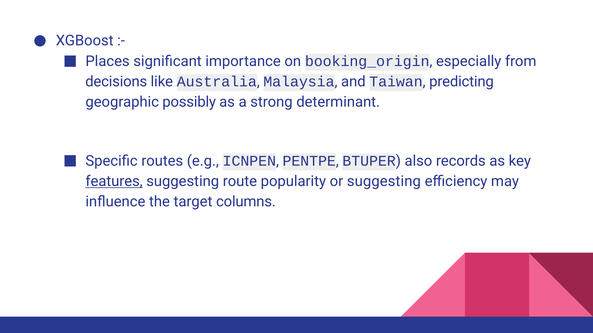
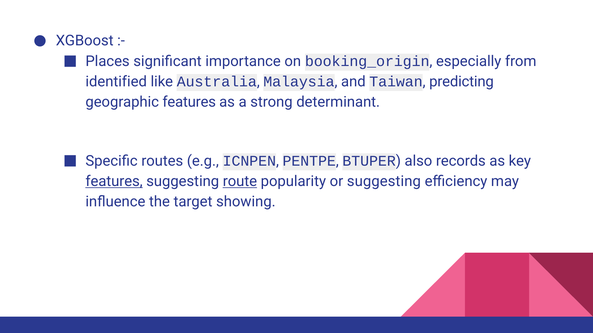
decisions: decisions -> identified
geographic possibly: possibly -> features
route underline: none -> present
columns: columns -> showing
